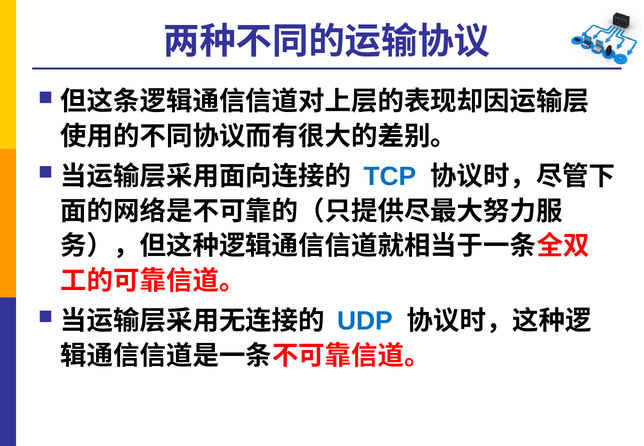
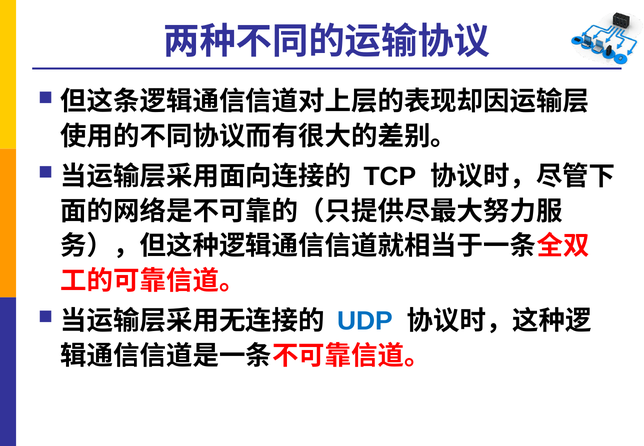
TCP colour: blue -> black
